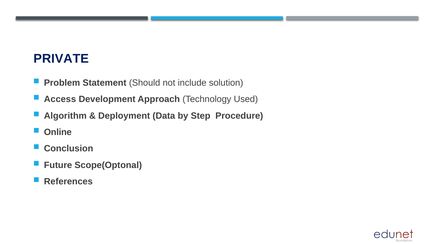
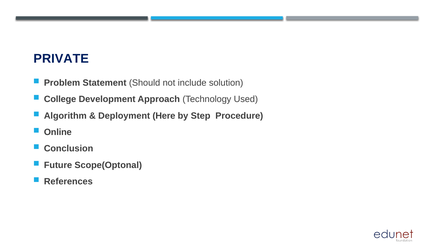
Access: Access -> College
Data: Data -> Here
